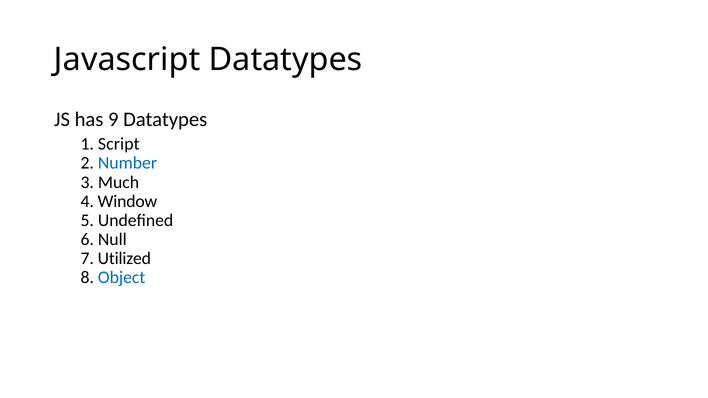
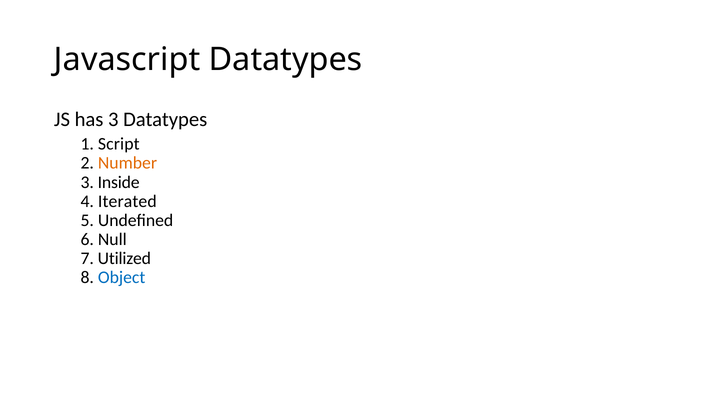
has 9: 9 -> 3
Number colour: blue -> orange
Much: Much -> Inside
Window: Window -> Iterated
